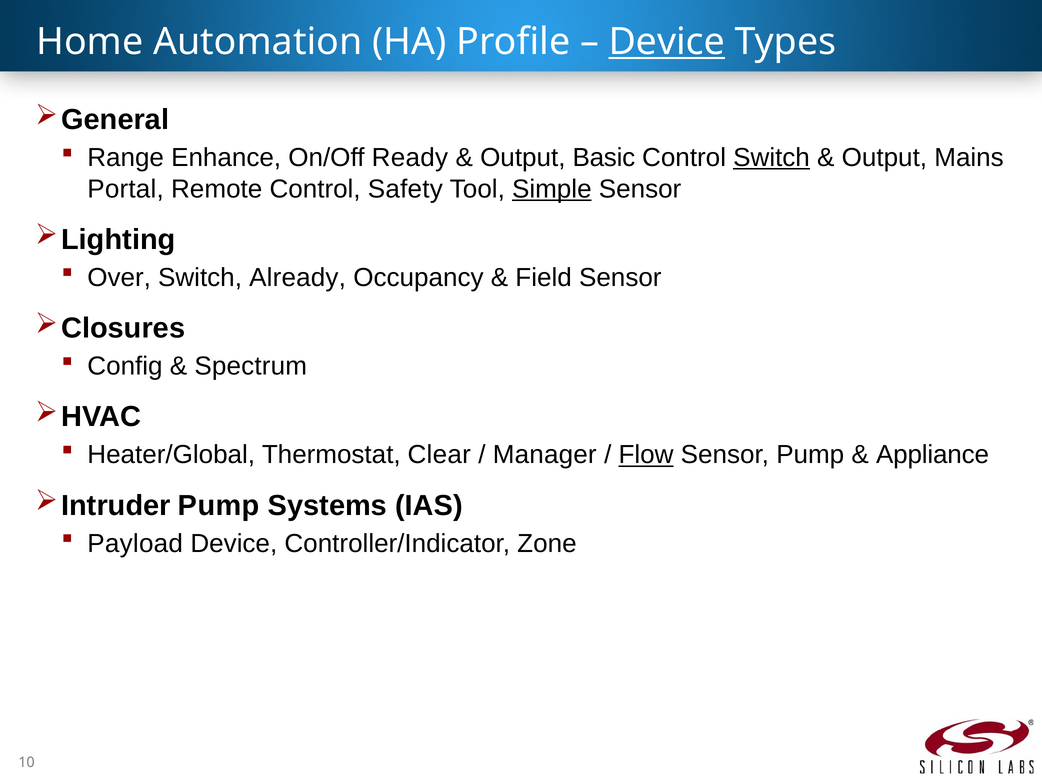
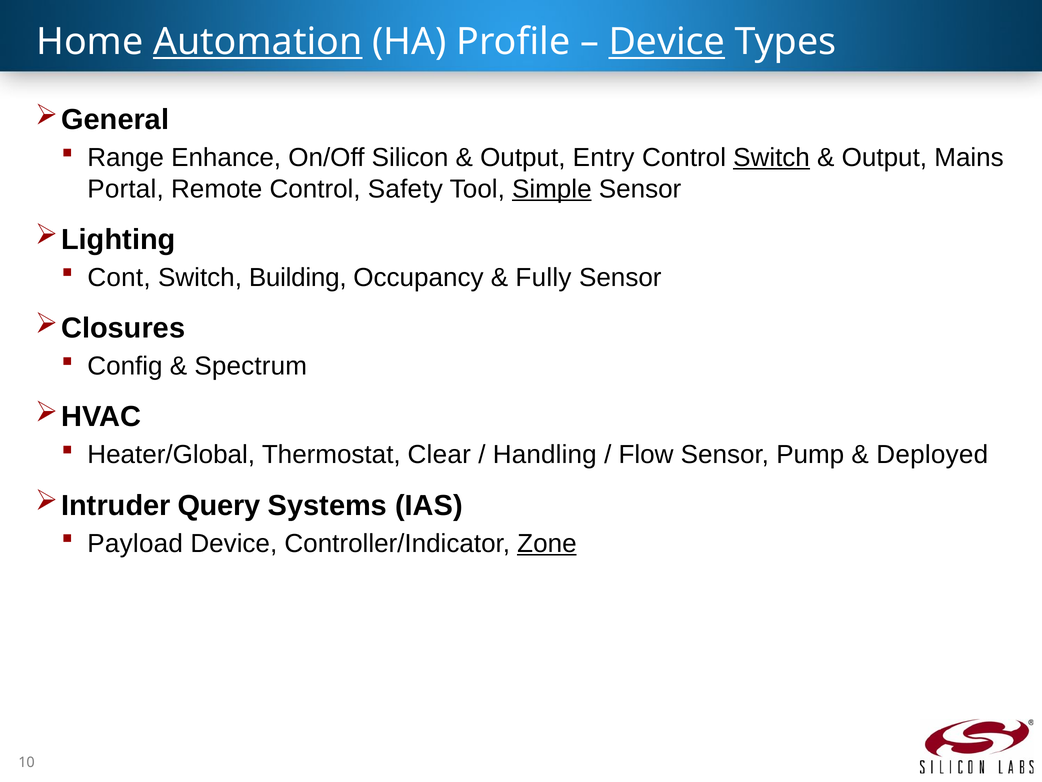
Automation underline: none -> present
On/Off Ready: Ready -> Silicon
Basic: Basic -> Entry
Over: Over -> Cont
Already: Already -> Building
Field: Field -> Fully
Manager: Manager -> Handling
Flow underline: present -> none
Appliance: Appliance -> Deployed
Pump at (219, 505): Pump -> Query
Zone underline: none -> present
